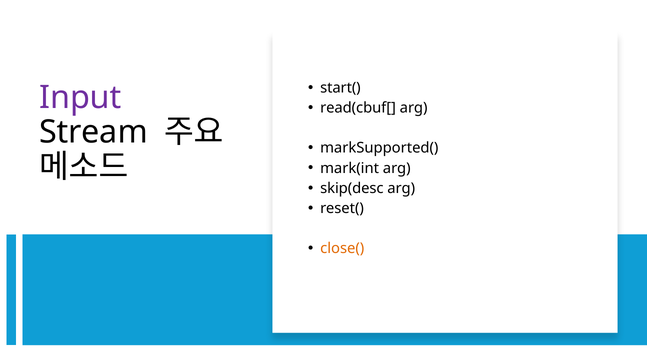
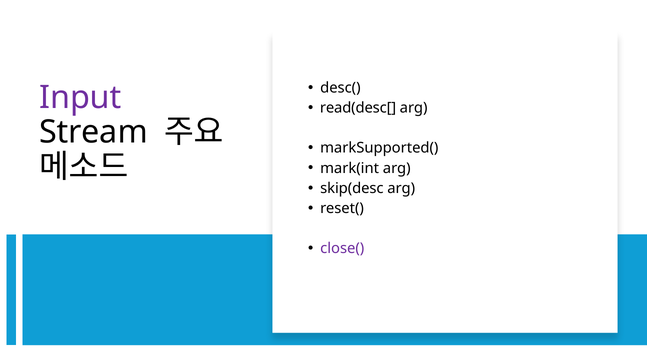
start(: start( -> desc(
read(cbuf[: read(cbuf[ -> read(desc[
close( colour: orange -> purple
